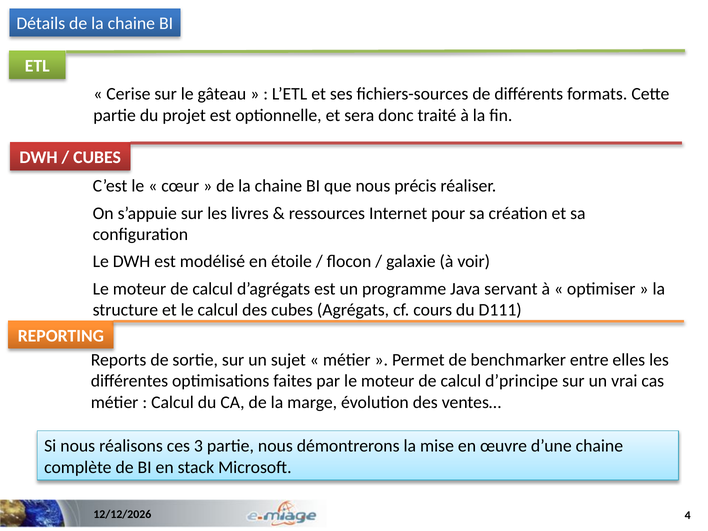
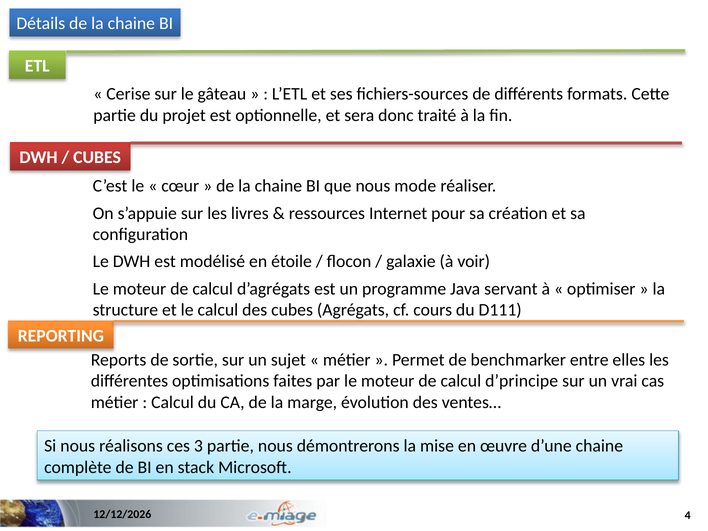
précis: précis -> mode
